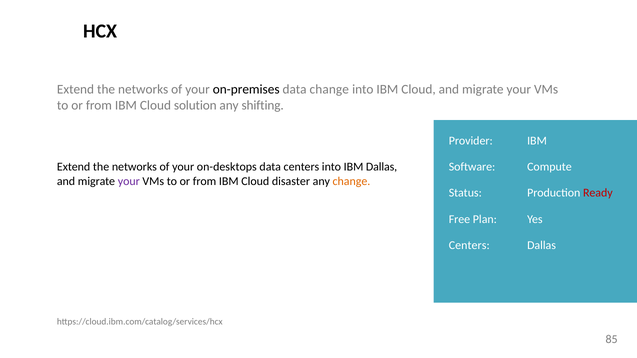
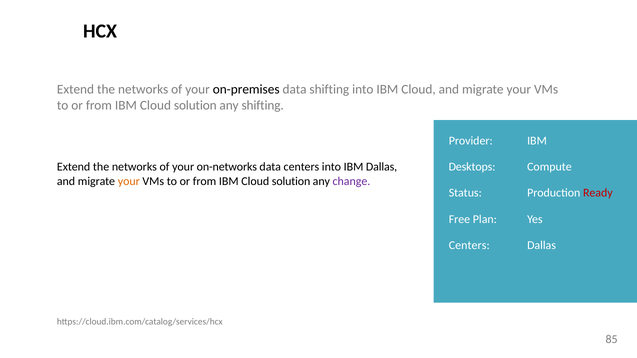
data change: change -> shifting
on-desktops: on-desktops -> on-networks
Software: Software -> Desktops
your at (129, 181) colour: purple -> orange
disaster at (291, 181): disaster -> solution
change at (351, 181) colour: orange -> purple
